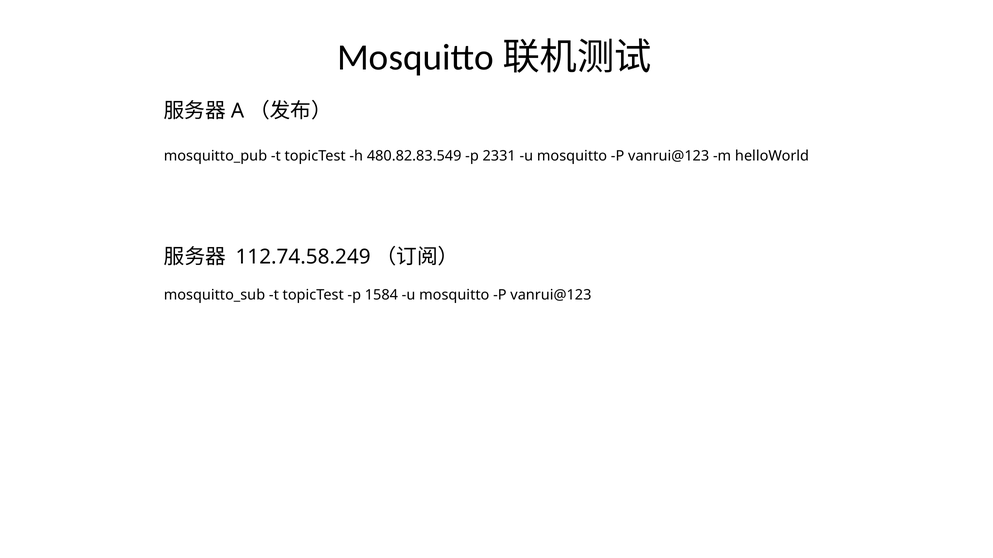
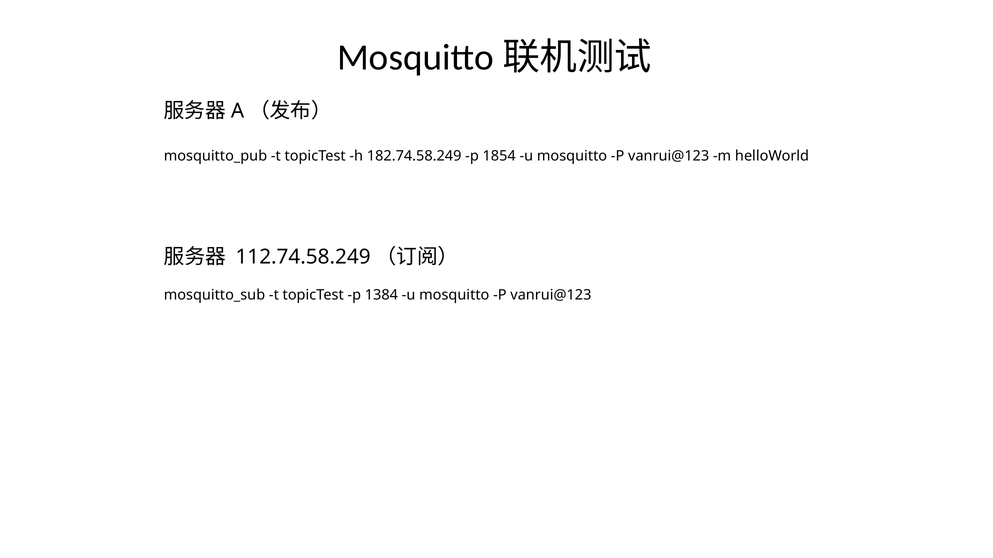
480.82.83.549: 480.82.83.549 -> 182.74.58.249
2331: 2331 -> 1854
1584: 1584 -> 1384
